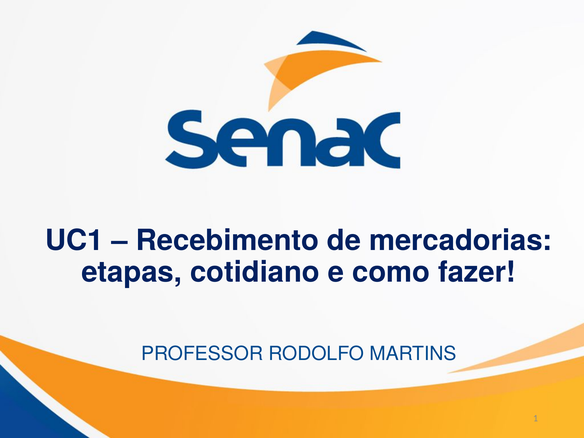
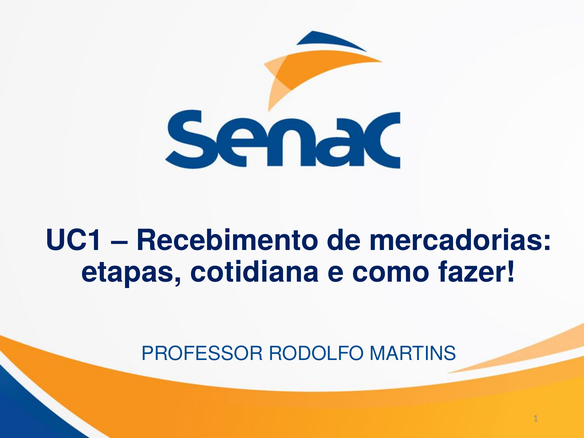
cotidiano: cotidiano -> cotidiana
